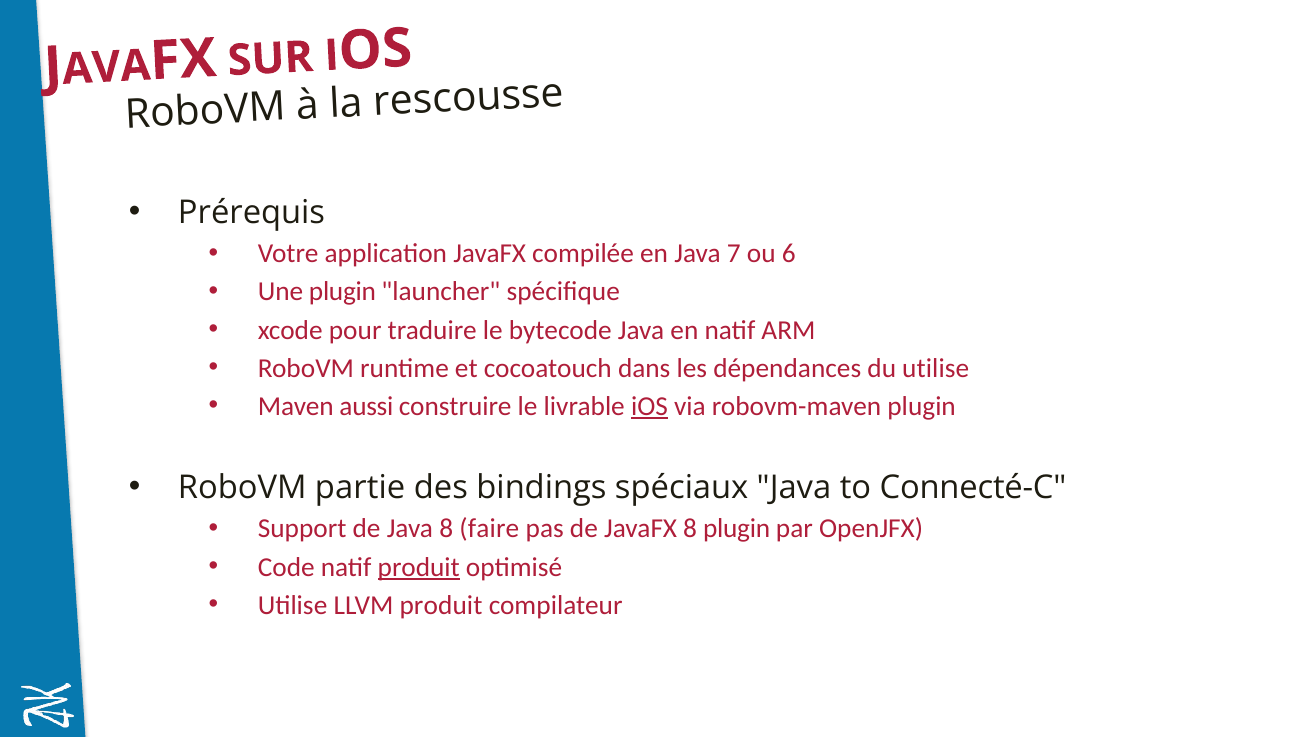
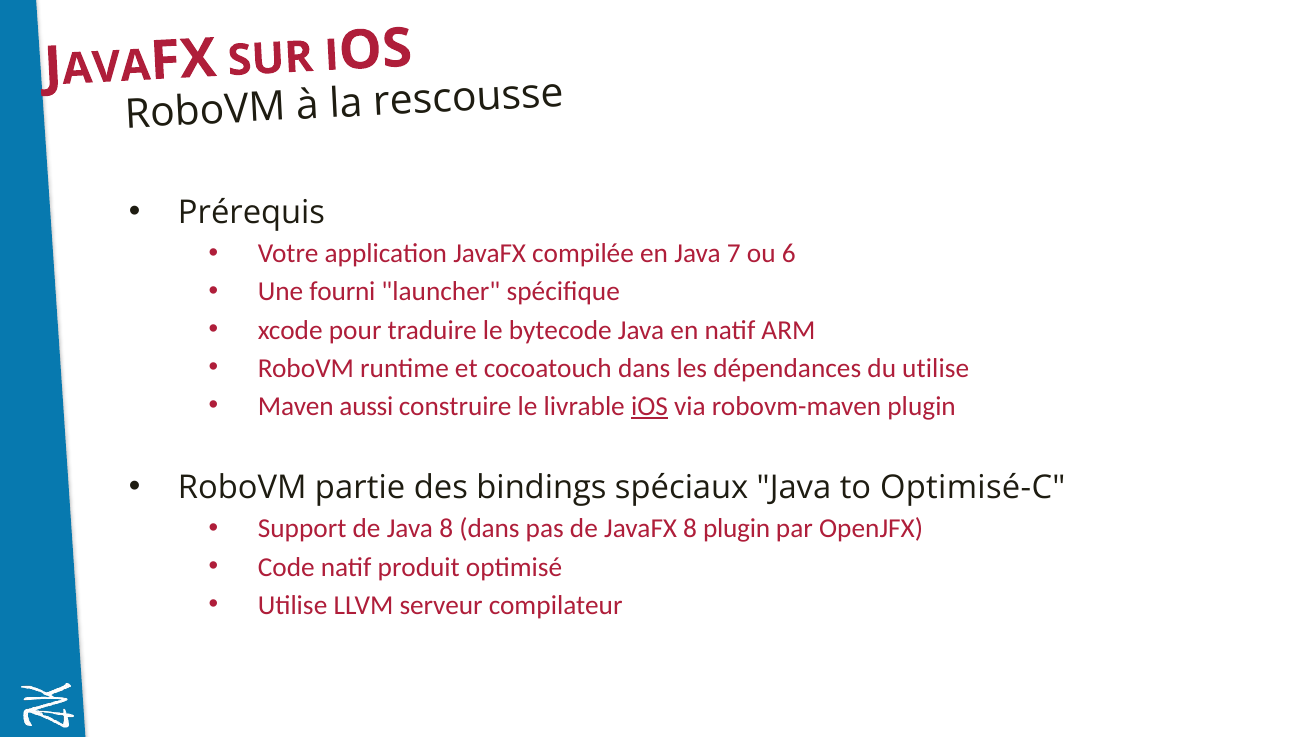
Une plugin: plugin -> fourni
Connecté-C: Connecté-C -> Optimisé-C
8 faire: faire -> dans
produit at (419, 567) underline: present -> none
LLVM produit: produit -> serveur
